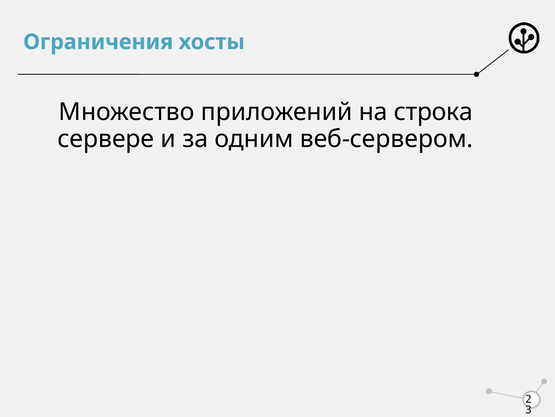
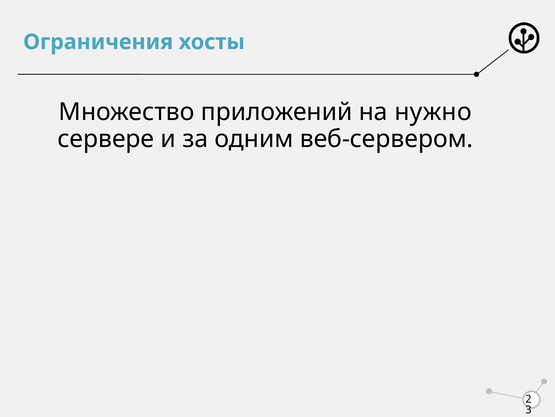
строка: строка -> нужно
